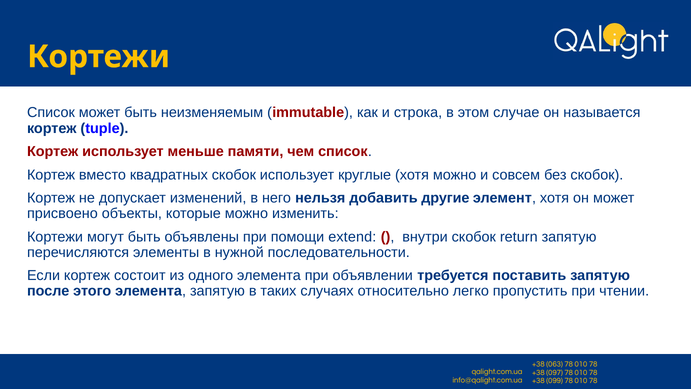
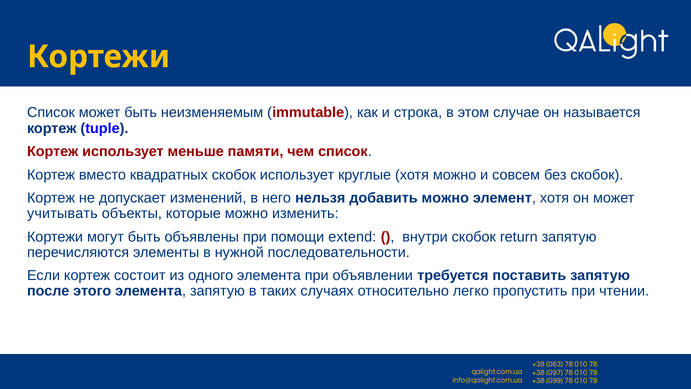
добавить другие: другие -> можно
присвоено: присвоено -> учитывать
